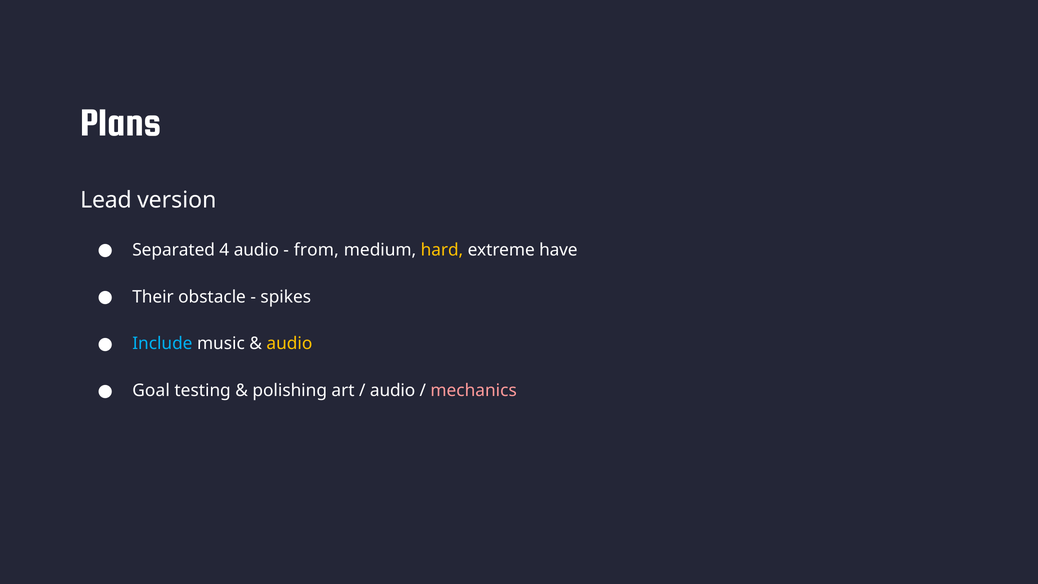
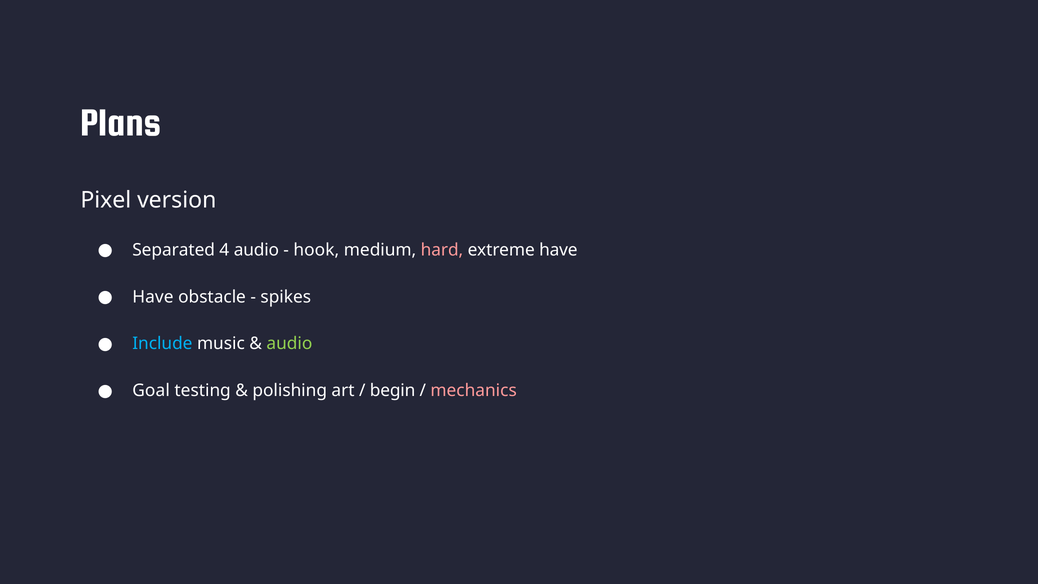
Lead: Lead -> Pixel
from: from -> hook
hard colour: yellow -> pink
Their at (153, 297): Their -> Have
audio at (289, 344) colour: yellow -> light green
audio at (393, 391): audio -> begin
